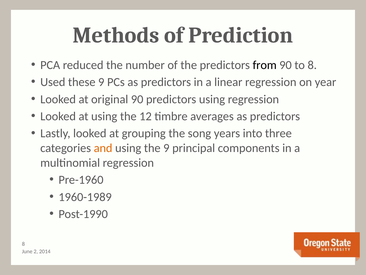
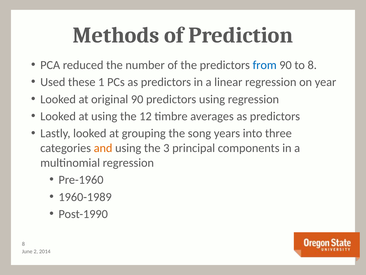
from colour: black -> blue
these 9: 9 -> 1
the 9: 9 -> 3
